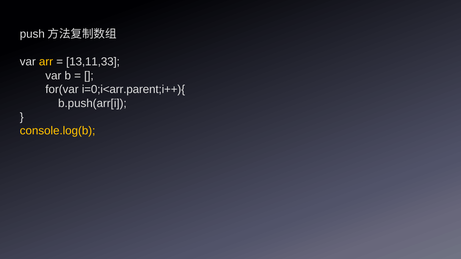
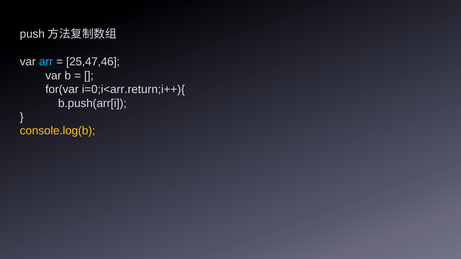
arr colour: yellow -> light blue
13,11,33: 13,11,33 -> 25,47,46
i=0;i<arr.parent;i++){: i=0;i<arr.parent;i++){ -> i=0;i<arr.return;i++){
